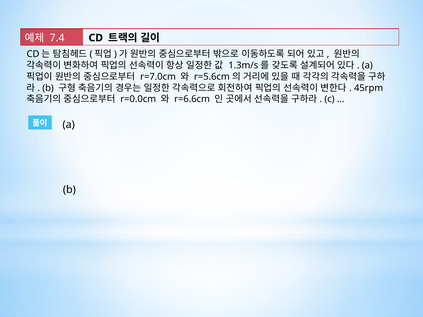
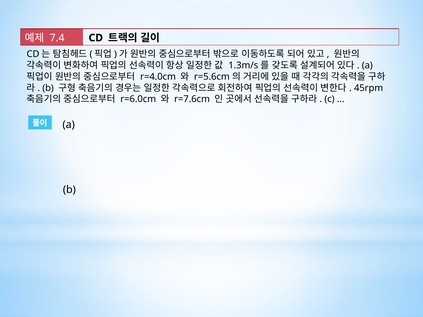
r=7.0cm: r=7.0cm -> r=4.0cm
r=0.0cm: r=0.0cm -> r=6.0cm
r=6.6cm: r=6.6cm -> r=7.6cm
